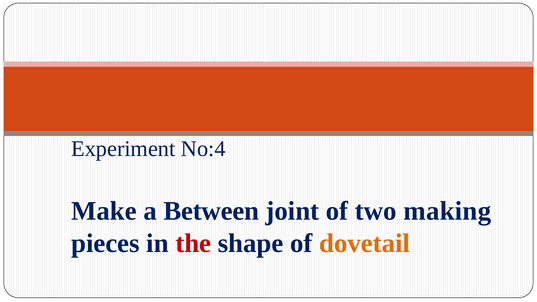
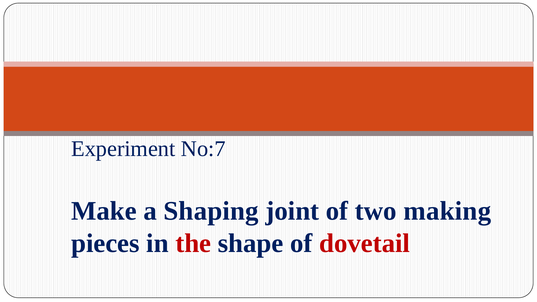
No:4: No:4 -> No:7
Between: Between -> Shaping
dovetail colour: orange -> red
